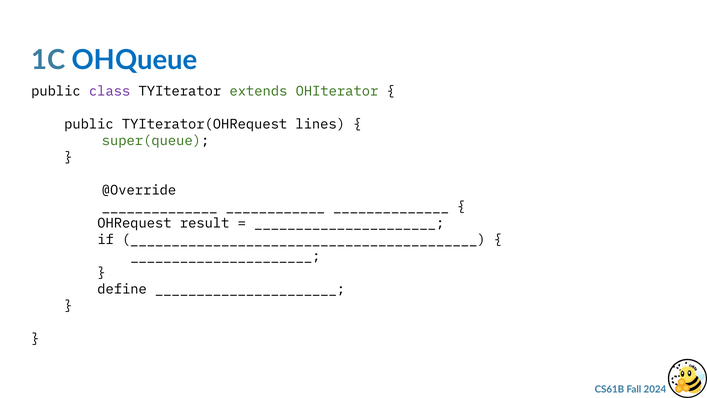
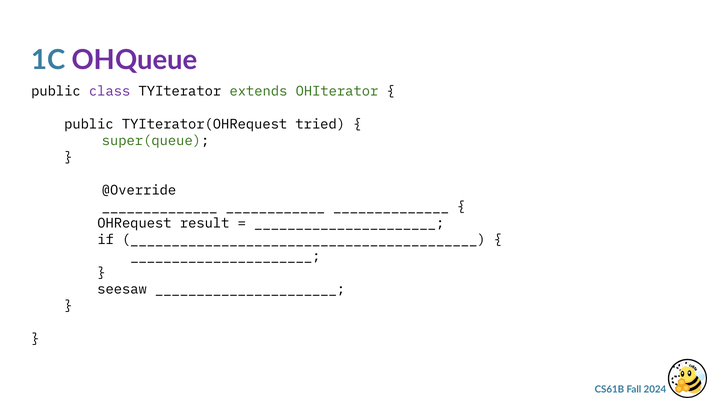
OHQueue colour: blue -> purple
lines: lines -> tried
define: define -> seesaw
